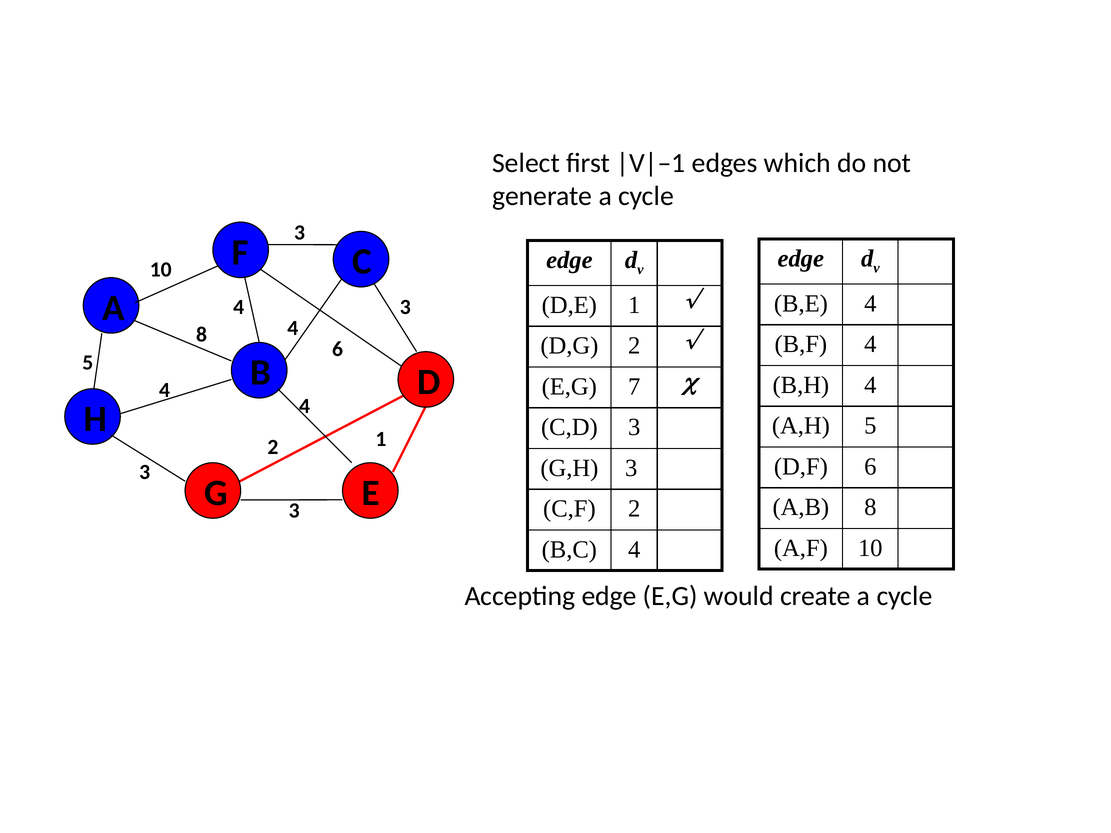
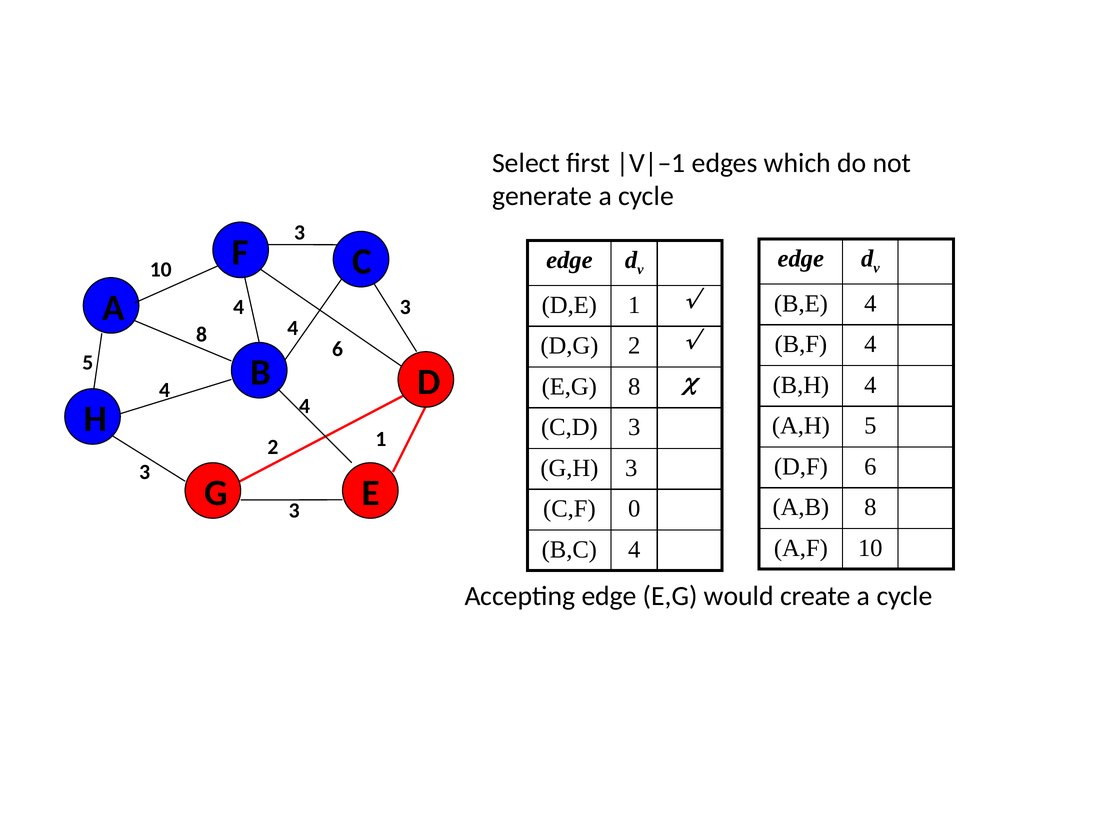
E,G 7: 7 -> 8
C,F 2: 2 -> 0
